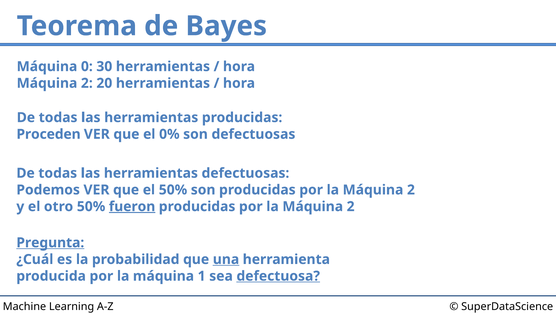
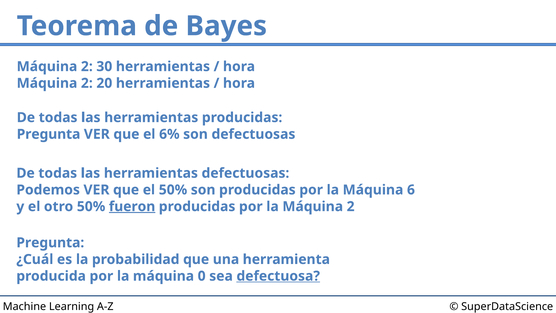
0 at (87, 66): 0 -> 2
Proceden at (49, 134): Proceden -> Pregunta
0%: 0% -> 6%
2 at (411, 190): 2 -> 6
Pregunta at (50, 243) underline: present -> none
una underline: present -> none
1: 1 -> 0
